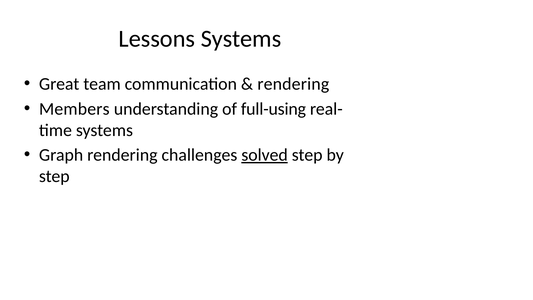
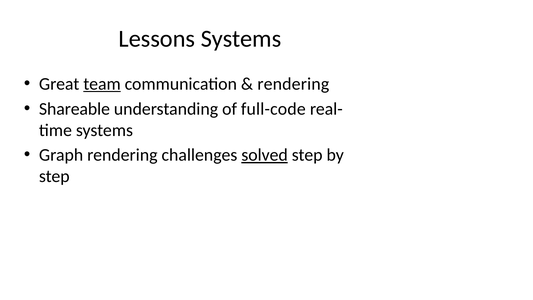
team underline: none -> present
Members: Members -> Shareable
full-using: full-using -> full-code
